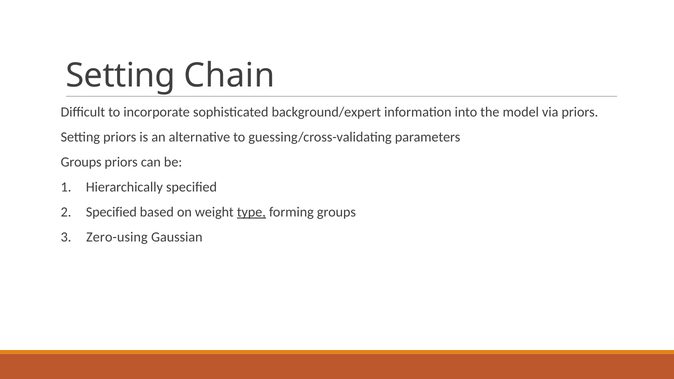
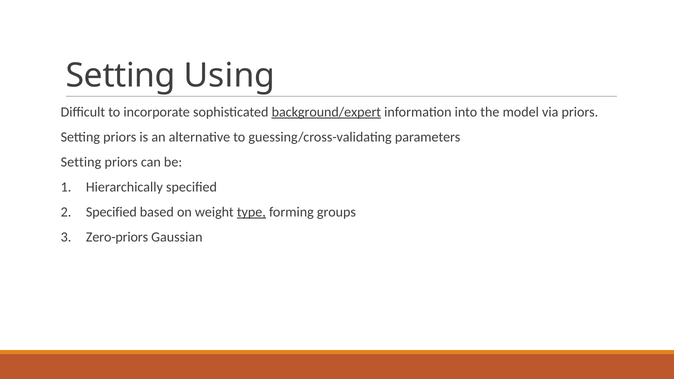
Chain: Chain -> Using
background/expert underline: none -> present
Groups at (81, 162): Groups -> Setting
Zero-using: Zero-using -> Zero-priors
